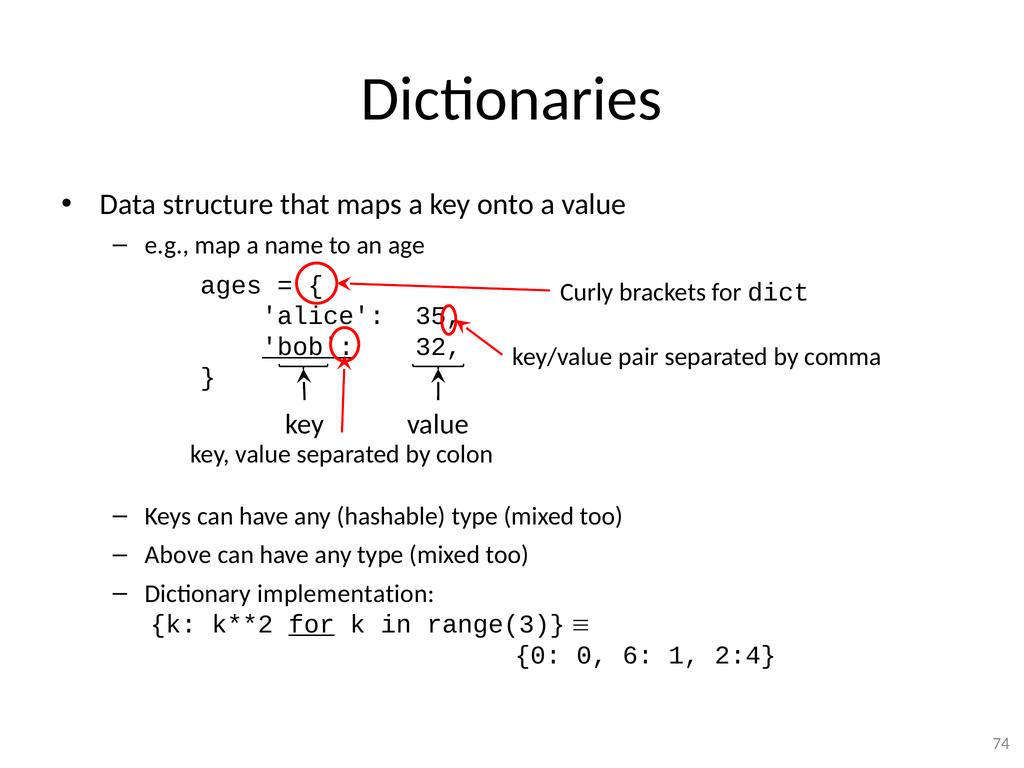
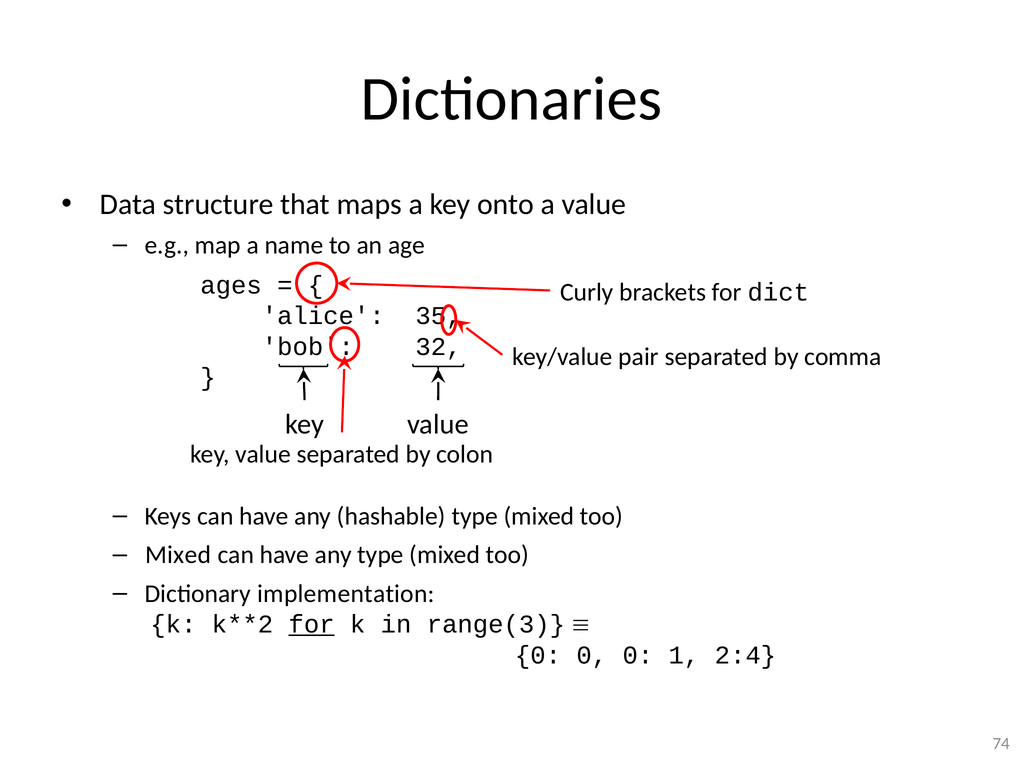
bob underline: present -> none
Above at (178, 555): Above -> Mixed
0 0 6: 6 -> 0
